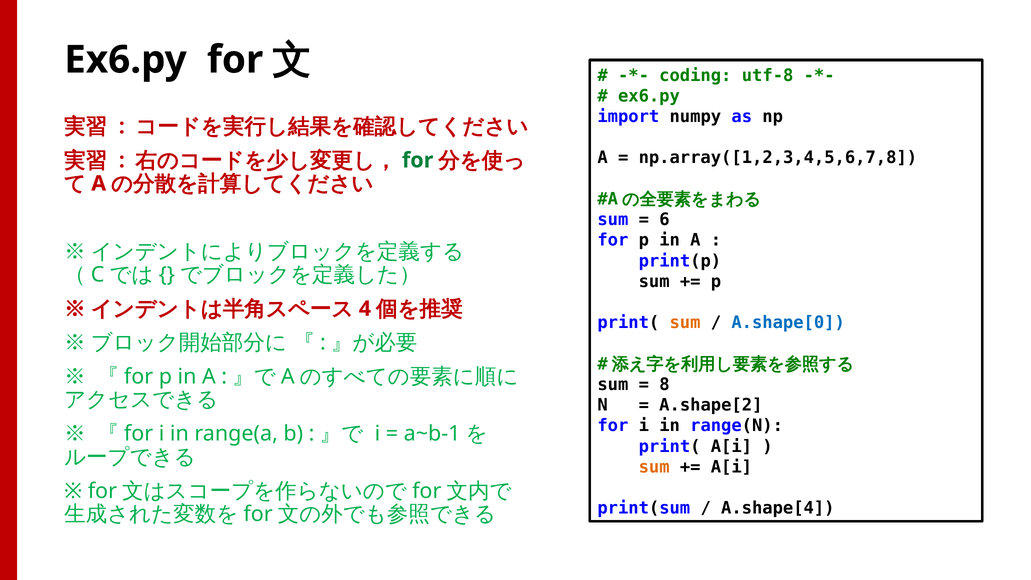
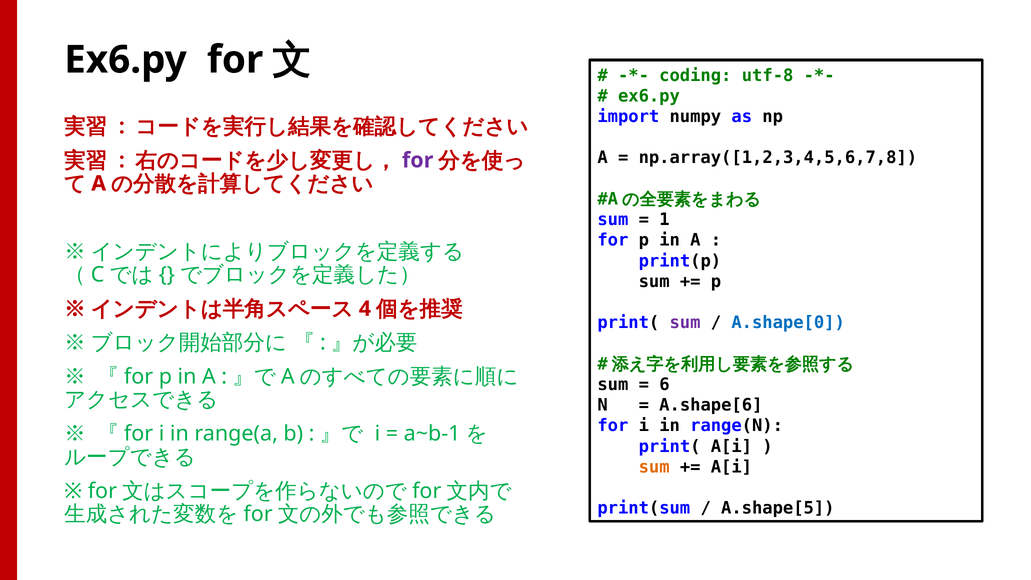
for at (418, 160) colour: green -> purple
6: 6 -> 1
sum at (685, 323) colour: orange -> purple
8: 8 -> 6
A.shape[2: A.shape[2 -> A.shape[6
A.shape[4: A.shape[4 -> A.shape[5
